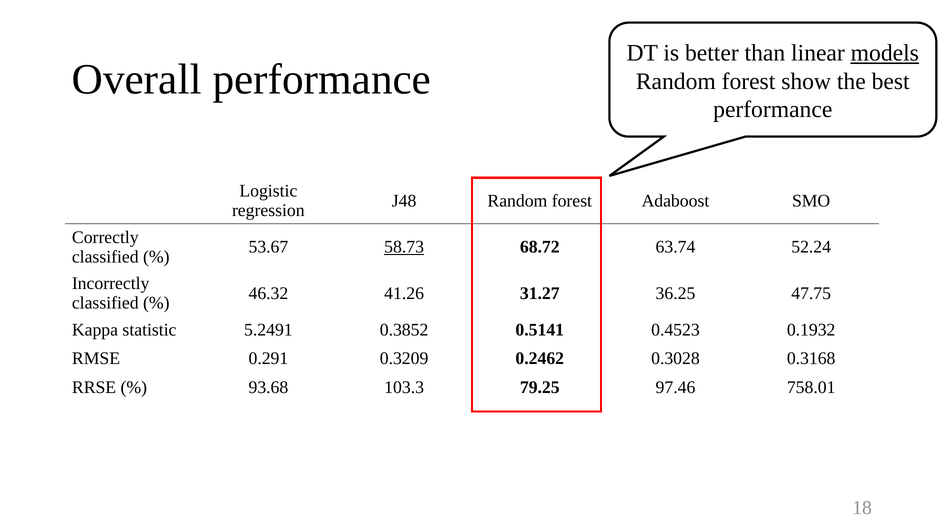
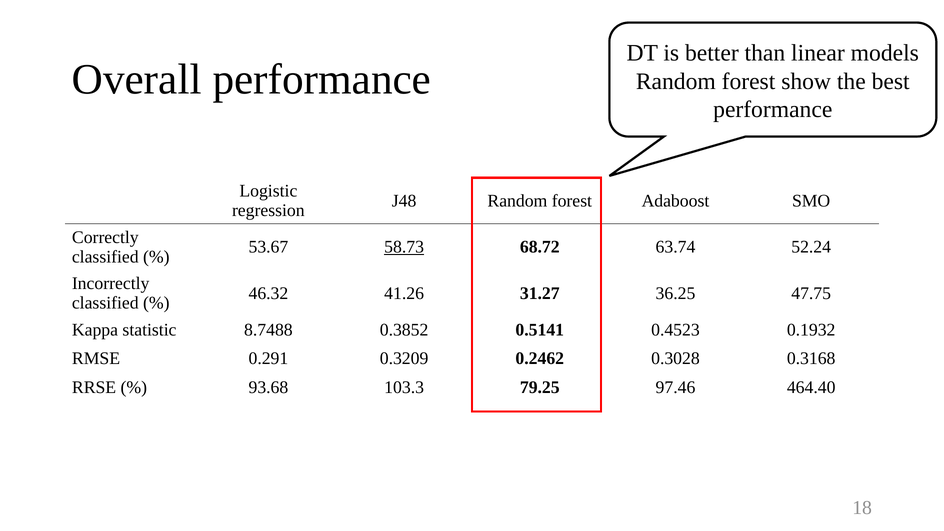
models underline: present -> none
5.2491: 5.2491 -> 8.7488
758.01: 758.01 -> 464.40
